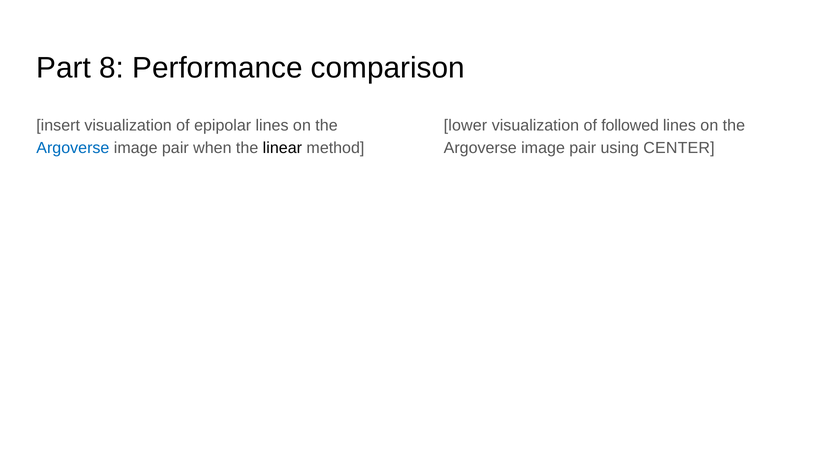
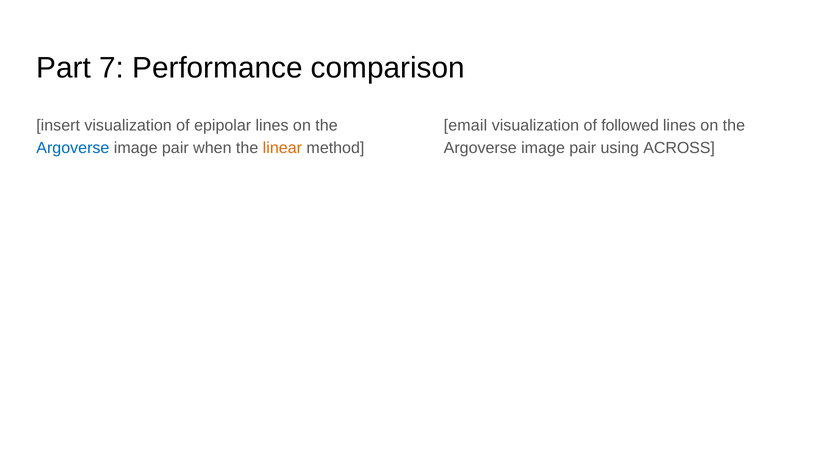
8: 8 -> 7
lower: lower -> email
linear colour: black -> orange
CENTER: CENTER -> ACROSS
